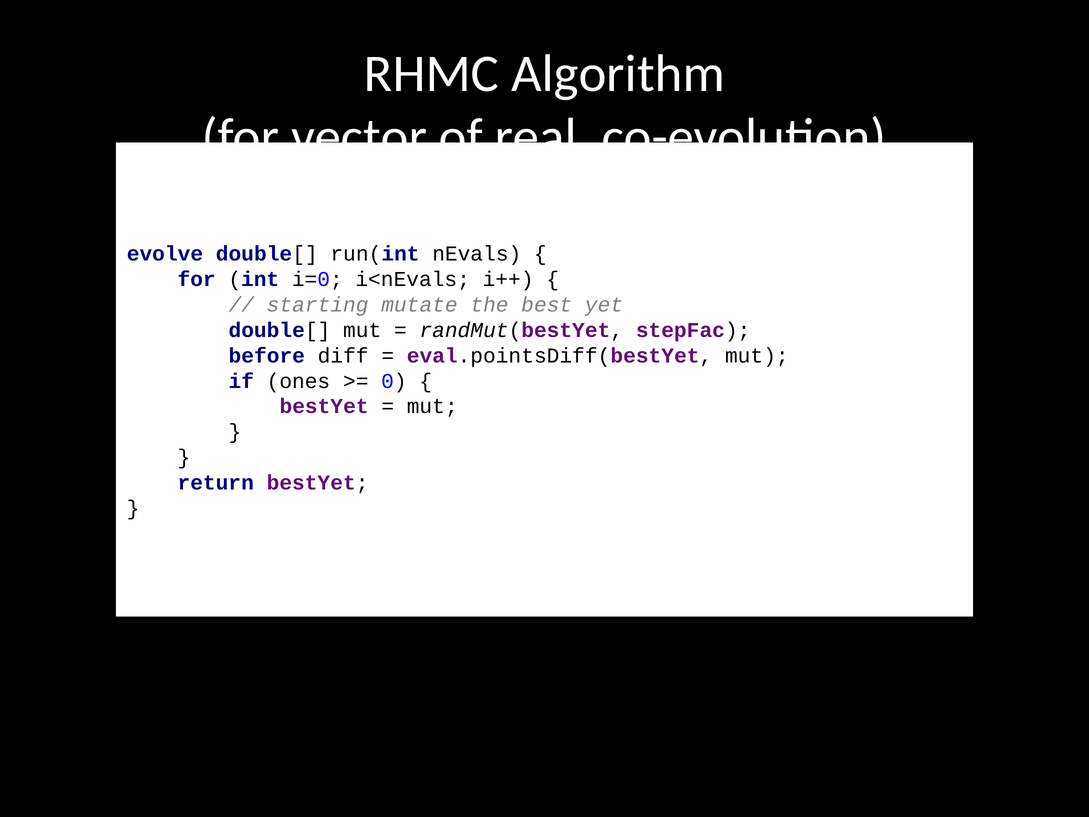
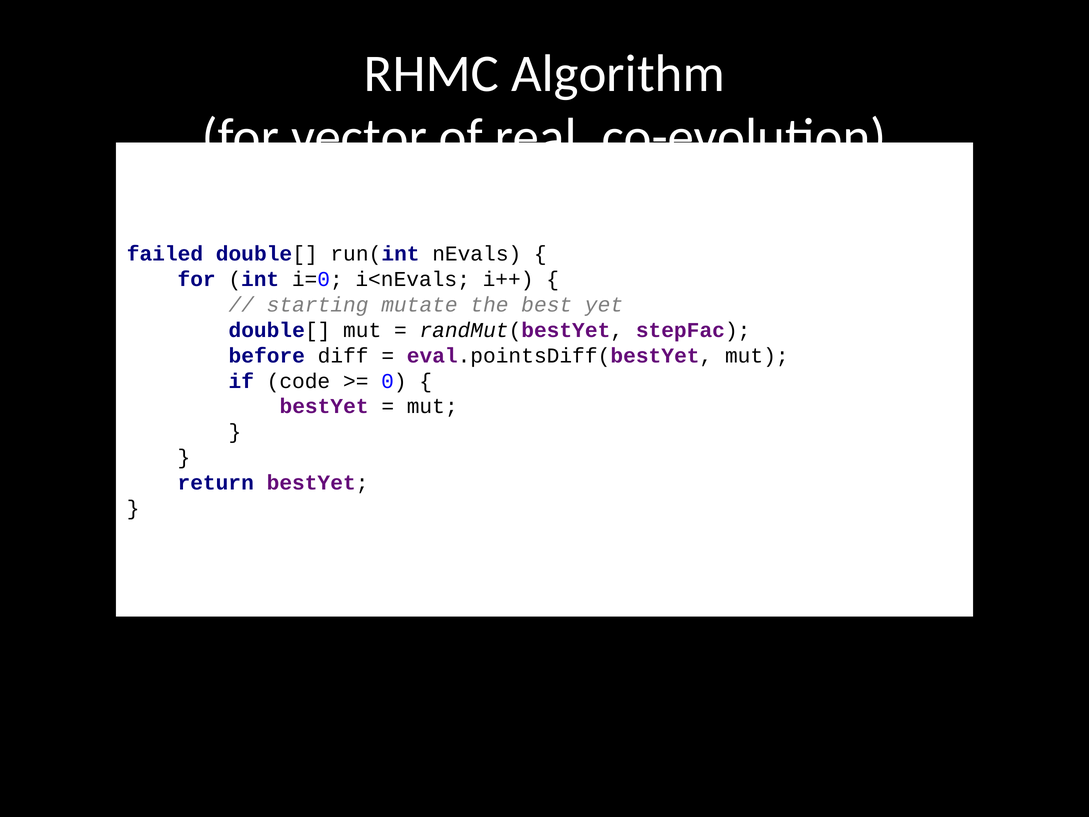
evolve: evolve -> failed
ones: ones -> code
